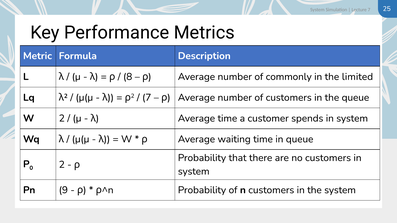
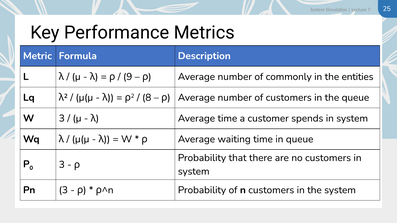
8: 8 -> 9
limited: limited -> entities
7 at (147, 98): 7 -> 8
W 2: 2 -> 3
2 at (62, 165): 2 -> 3
Pn 9: 9 -> 3
